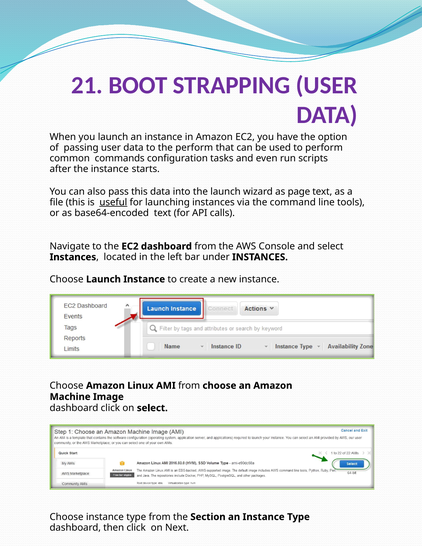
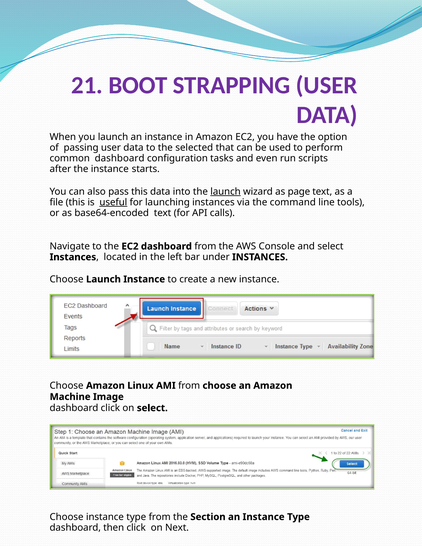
the perform: perform -> selected
common commands: commands -> dashboard
launch at (226, 192) underline: none -> present
